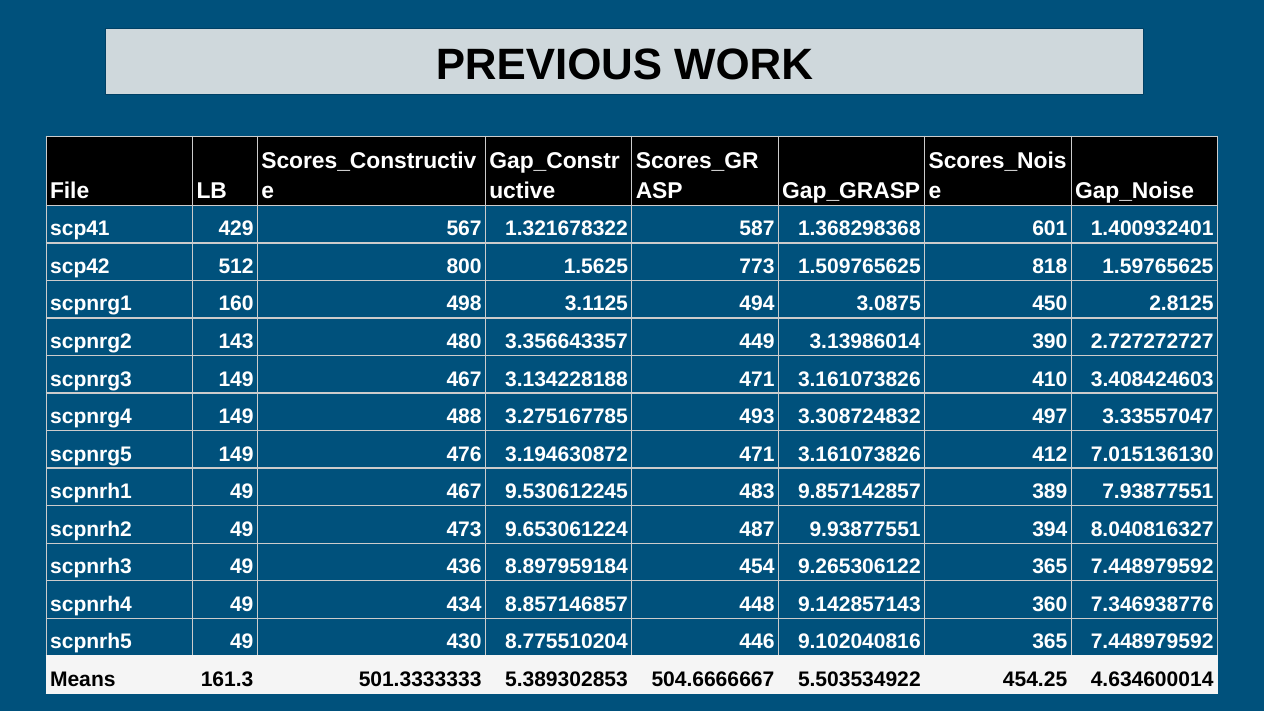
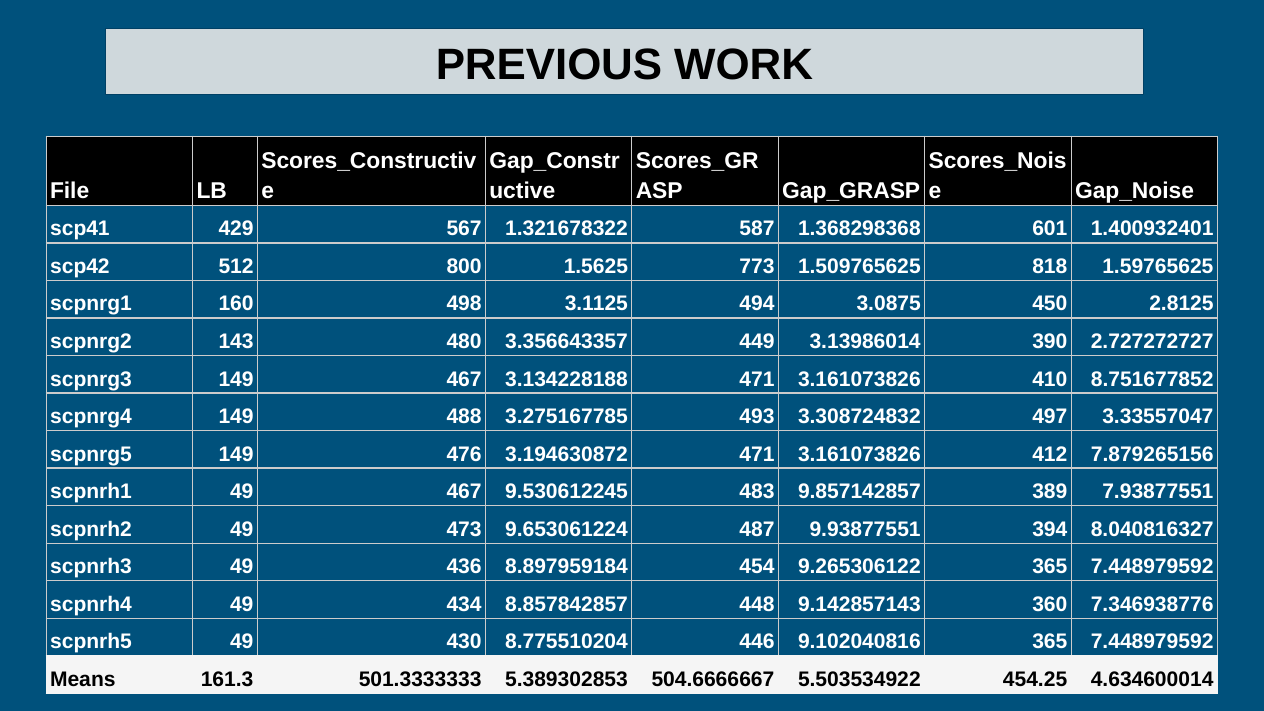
3.408424603: 3.408424603 -> 8.751677852
7.015136130: 7.015136130 -> 7.879265156
8.857146857: 8.857146857 -> 8.857842857
